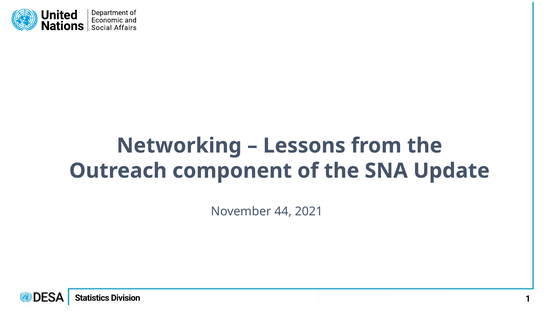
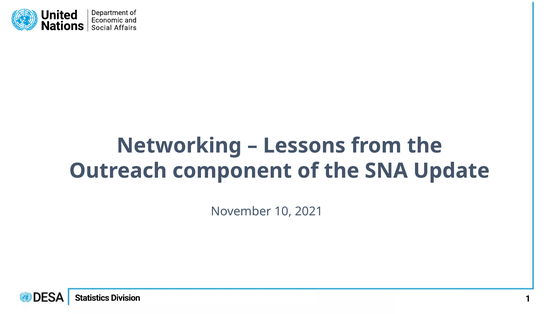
44: 44 -> 10
